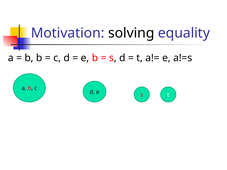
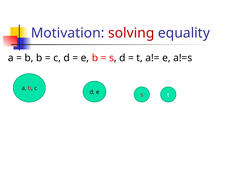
solving colour: black -> red
